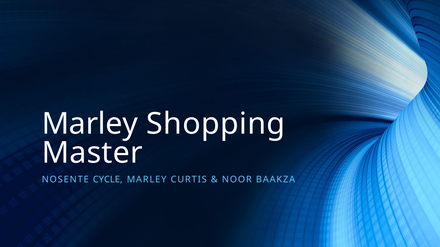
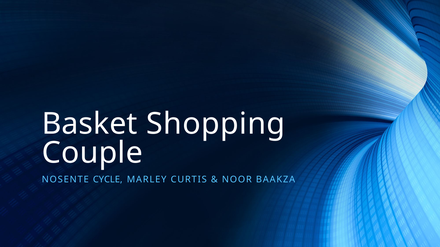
Marley at (90, 124): Marley -> Basket
Master: Master -> Couple
